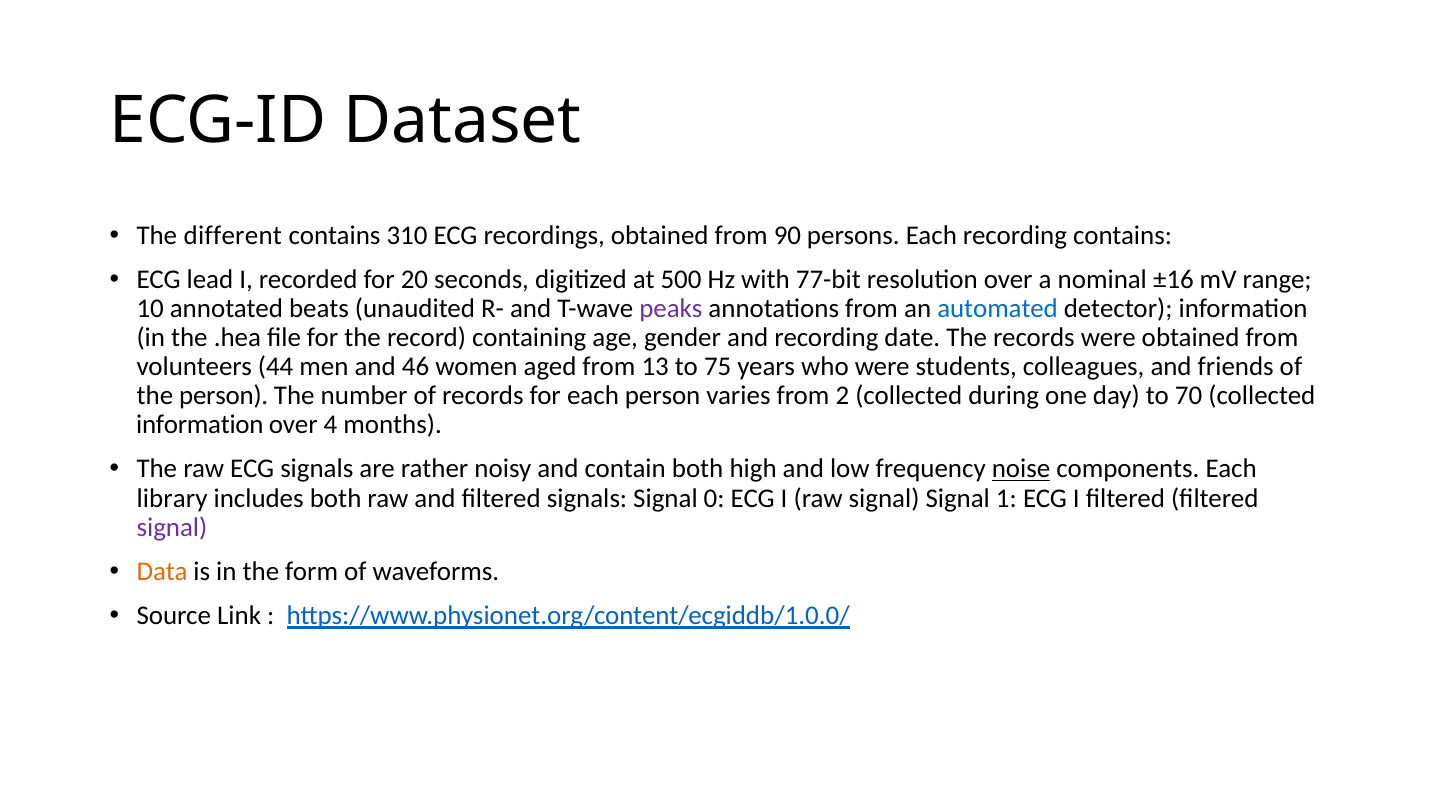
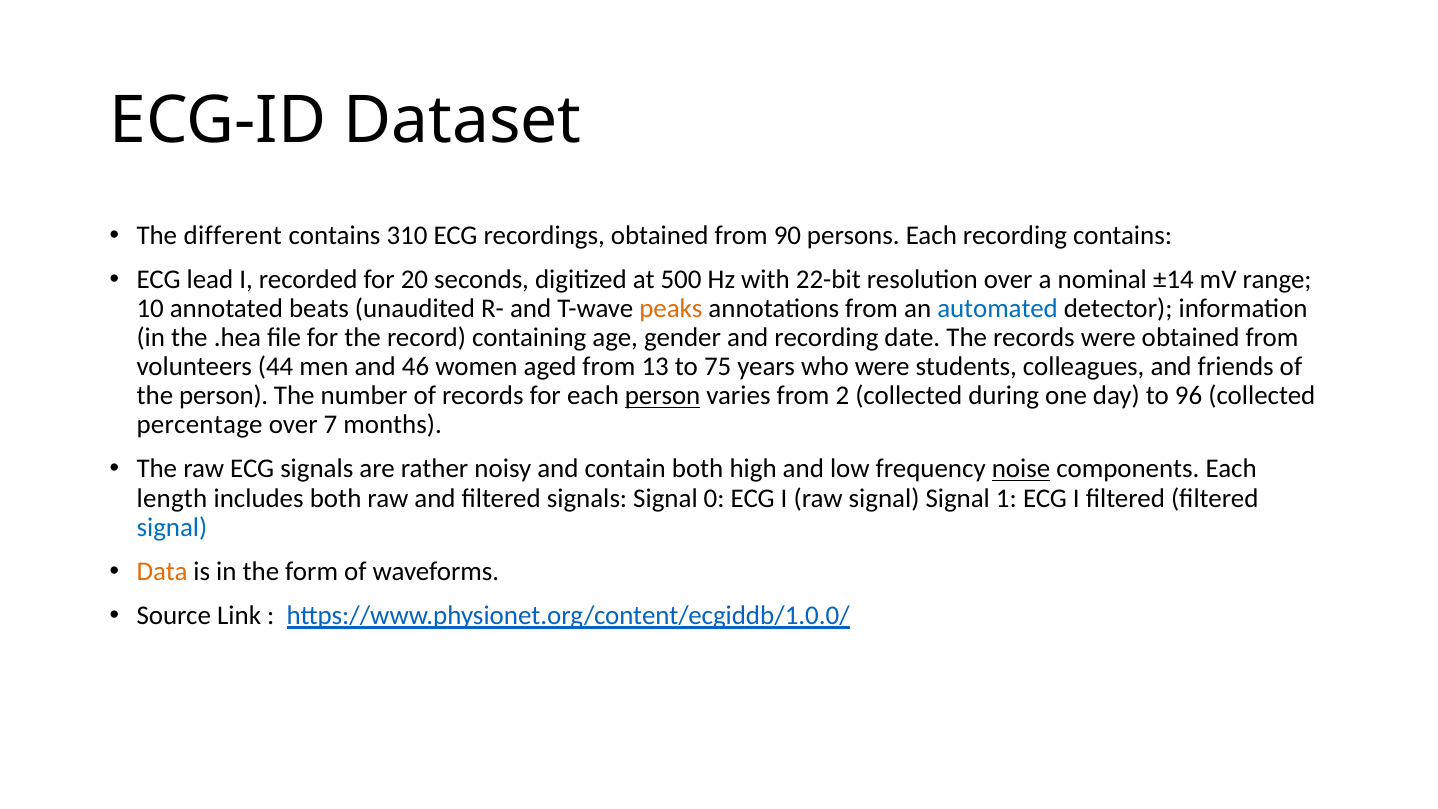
77-bit: 77-bit -> 22-bit
±16: ±16 -> ±14
peaks colour: purple -> orange
person at (663, 396) underline: none -> present
70: 70 -> 96
information at (200, 425): information -> percentage
4: 4 -> 7
library: library -> length
signal at (172, 527) colour: purple -> blue
